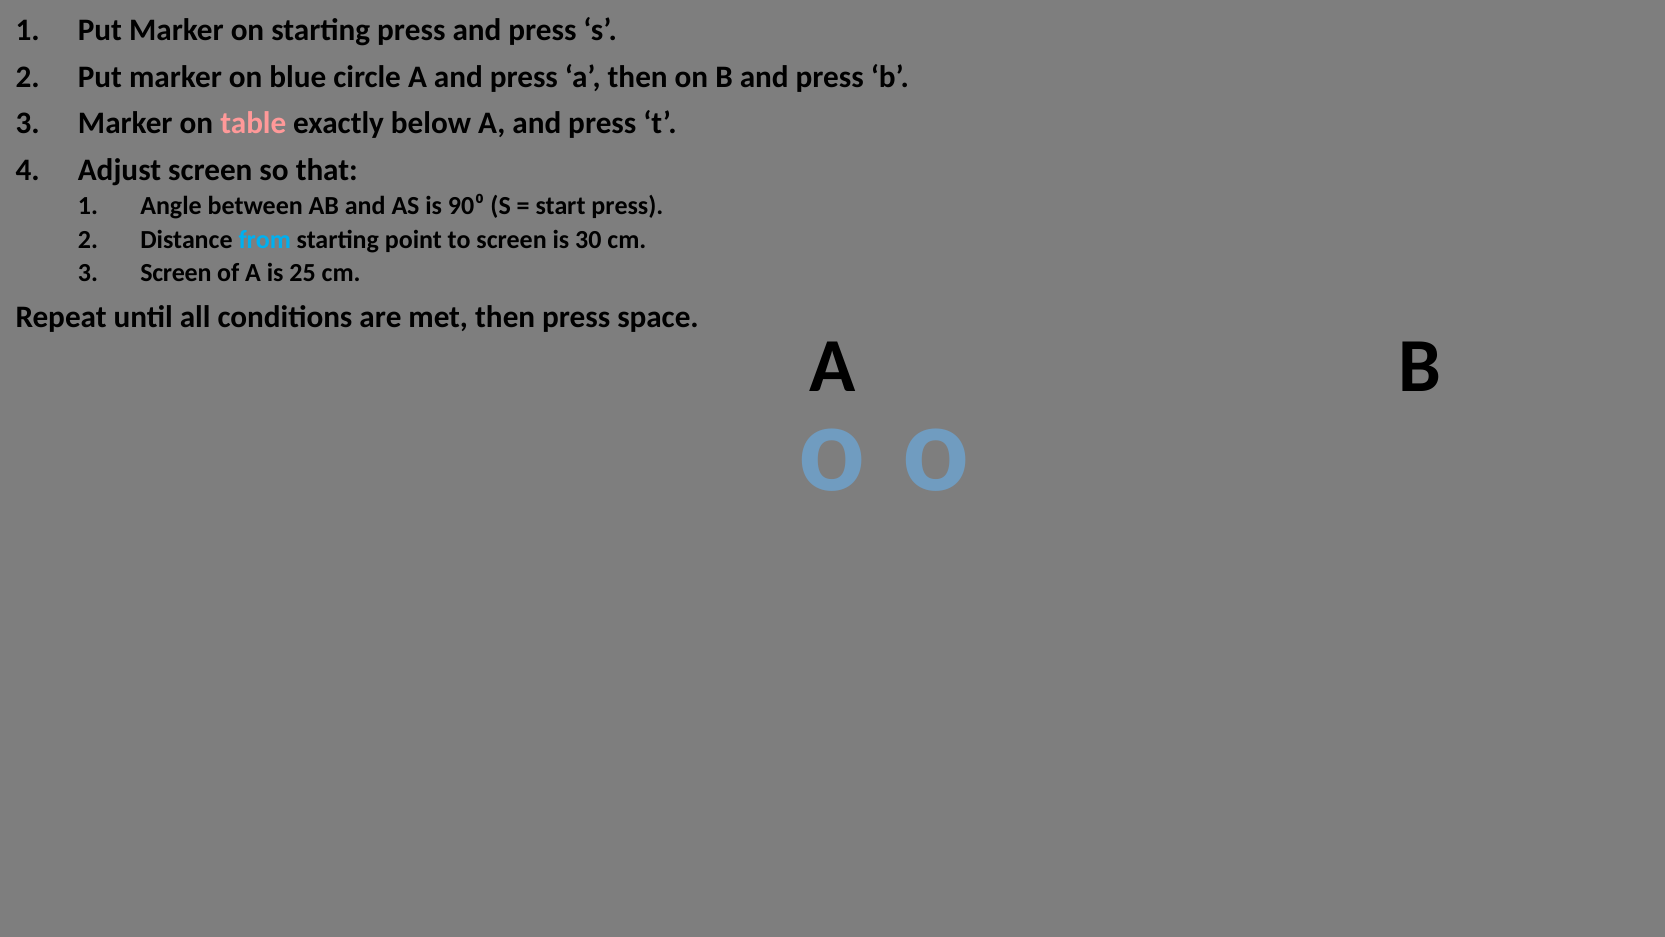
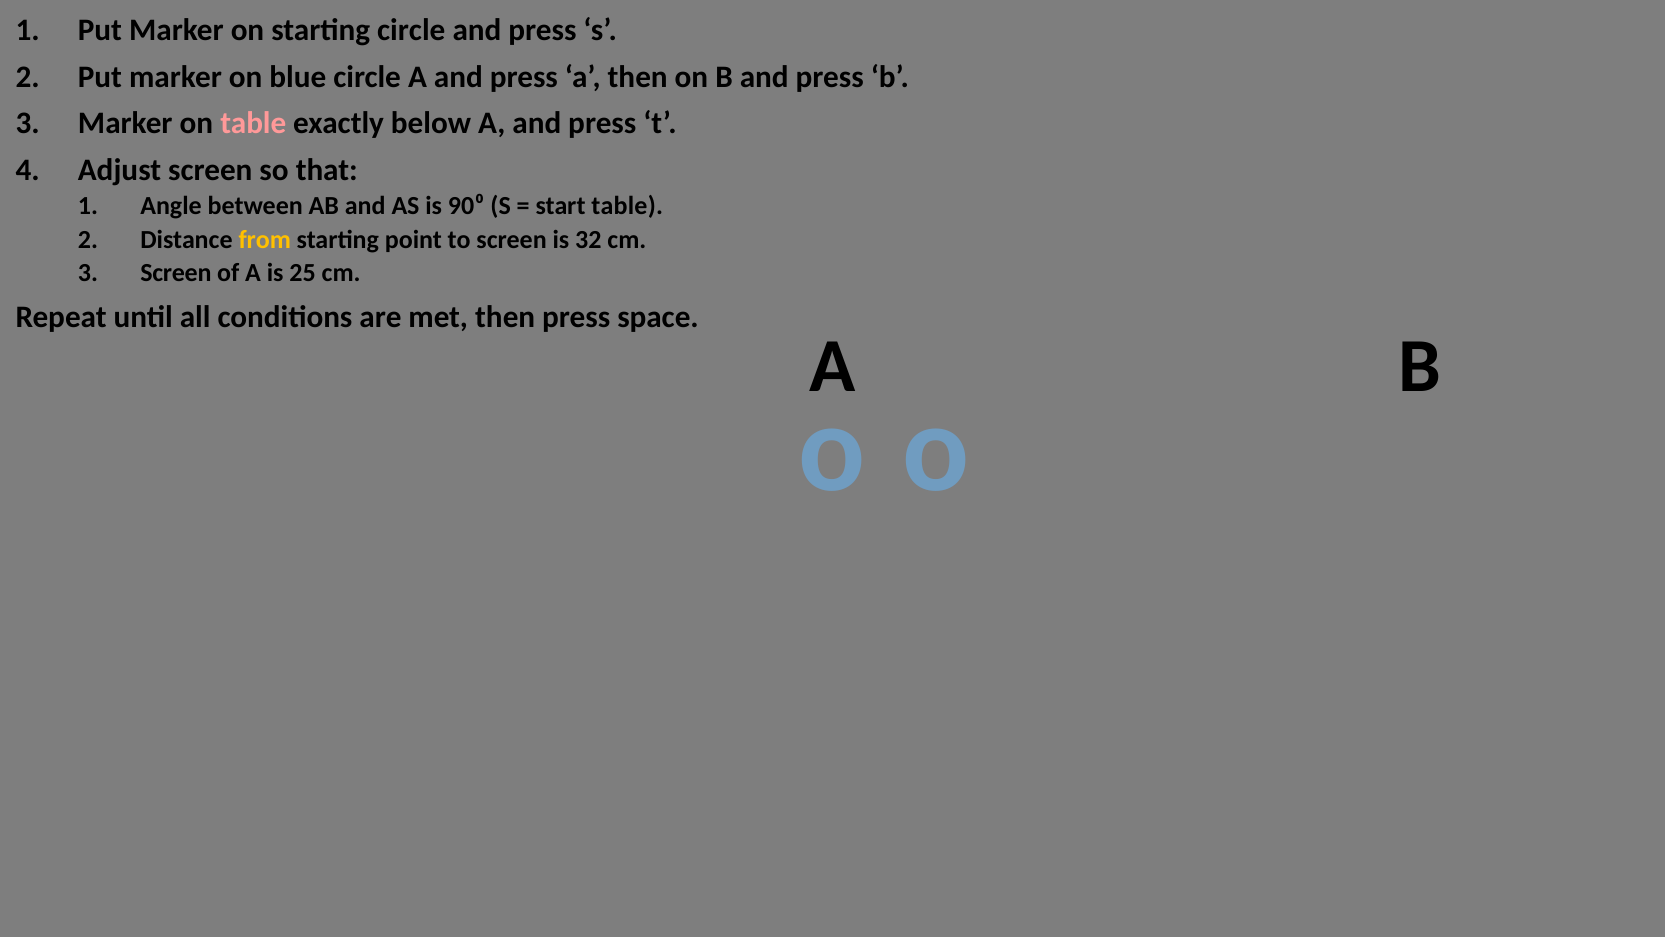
starting press: press -> circle
start press: press -> table
from colour: light blue -> yellow
30: 30 -> 32
